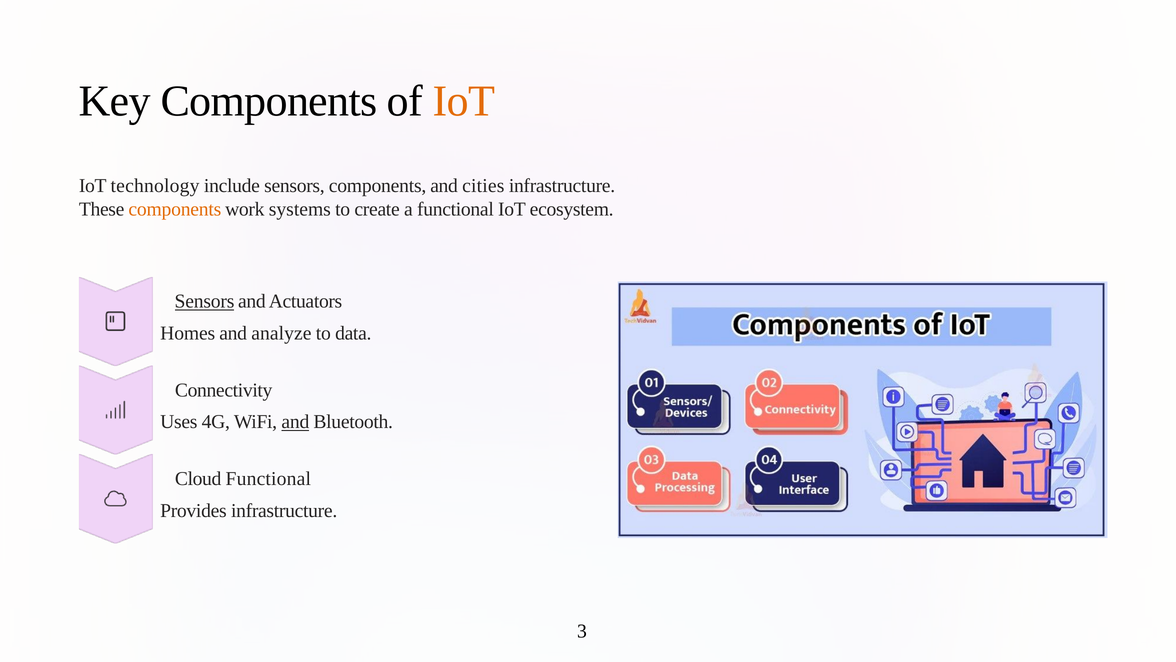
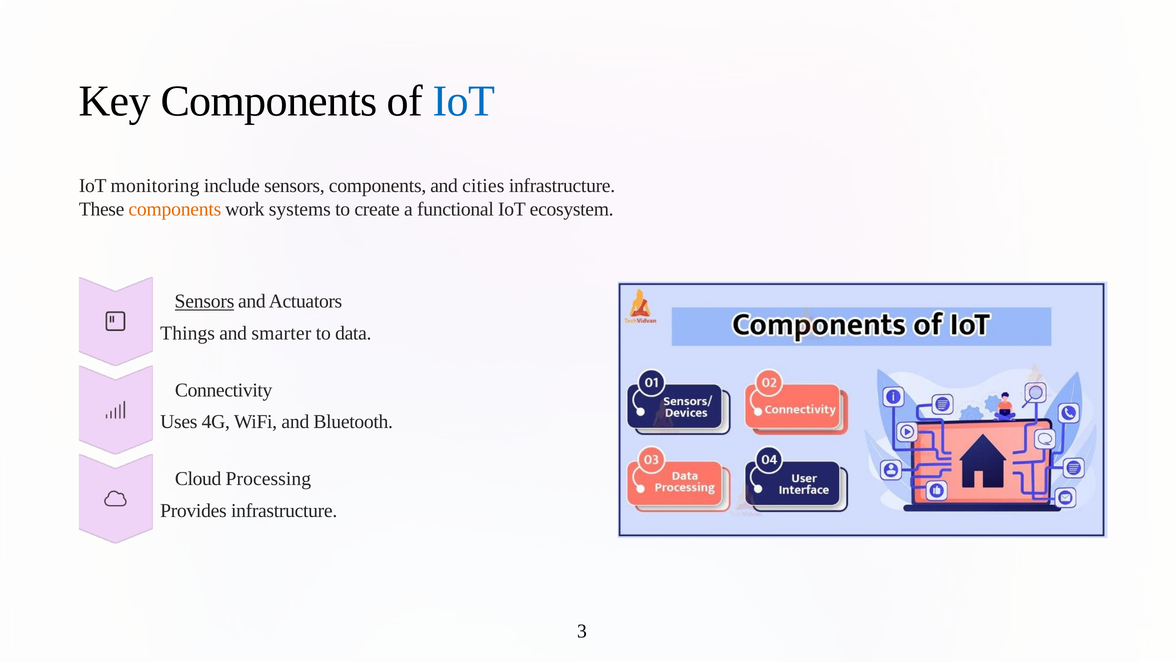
IoT at (464, 101) colour: orange -> blue
technology: technology -> monitoring
Homes: Homes -> Things
analyze: analyze -> smarter
and at (295, 422) underline: present -> none
Cloud Functional: Functional -> Processing
